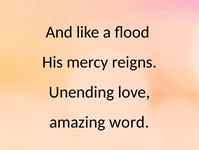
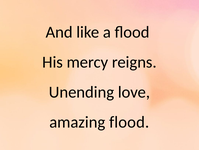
amazing word: word -> flood
